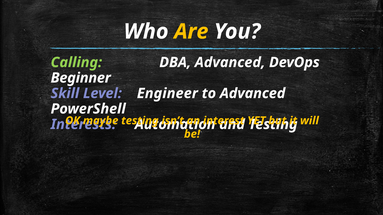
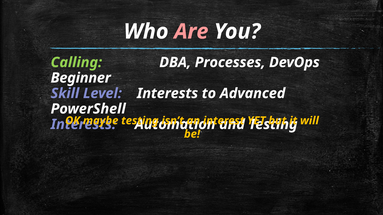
Are colour: yellow -> pink
DBA Advanced: Advanced -> Processes
Level Engineer: Engineer -> Interests
